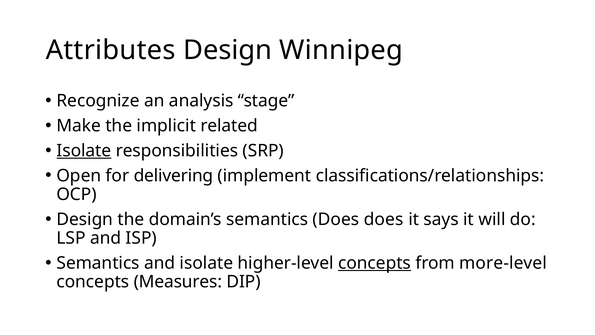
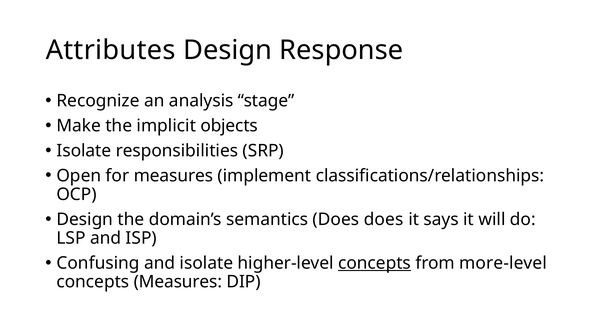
Winnipeg: Winnipeg -> Response
related: related -> objects
Isolate at (84, 150) underline: present -> none
for delivering: delivering -> measures
Semantics at (98, 263): Semantics -> Confusing
